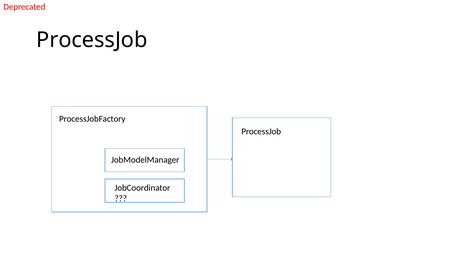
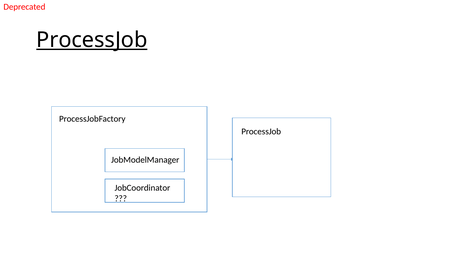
ProcessJob at (92, 40) underline: none -> present
